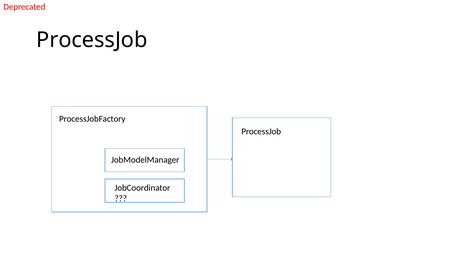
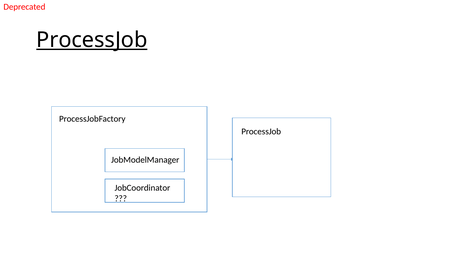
ProcessJob at (92, 40) underline: none -> present
